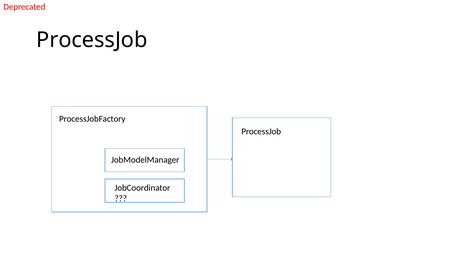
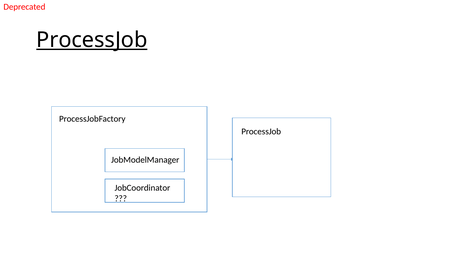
ProcessJob at (92, 40) underline: none -> present
